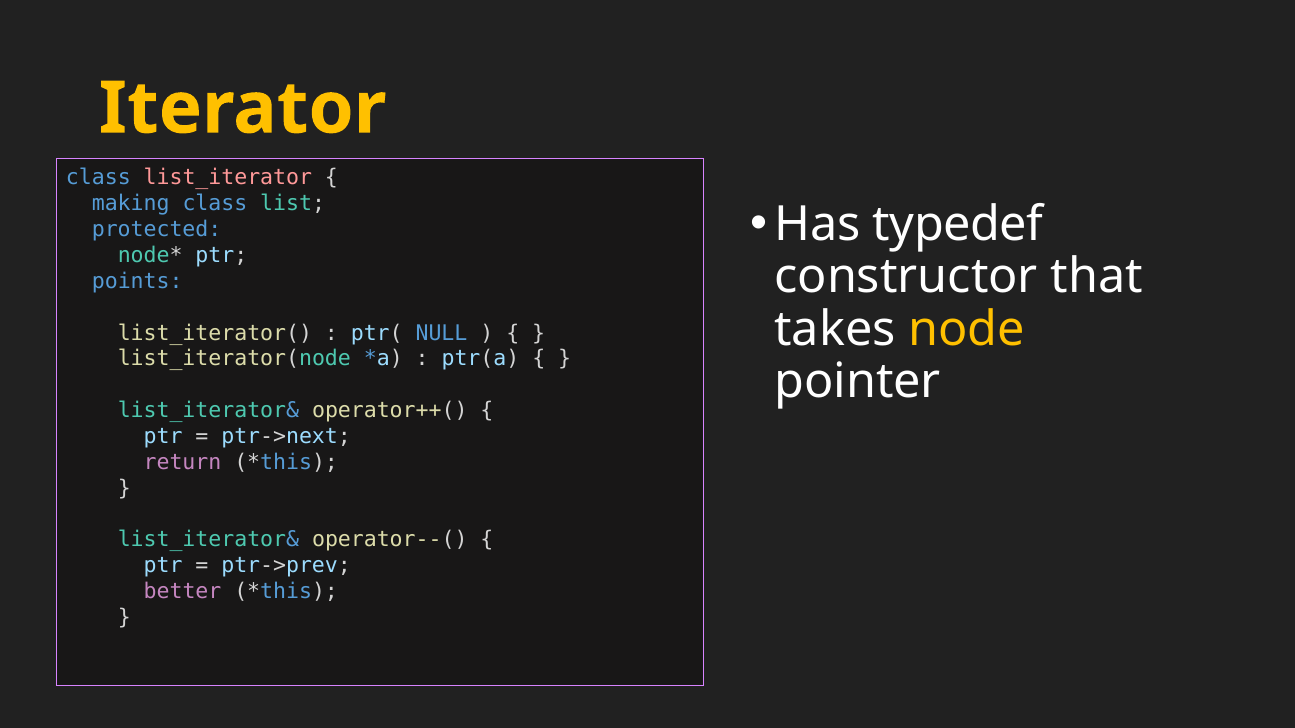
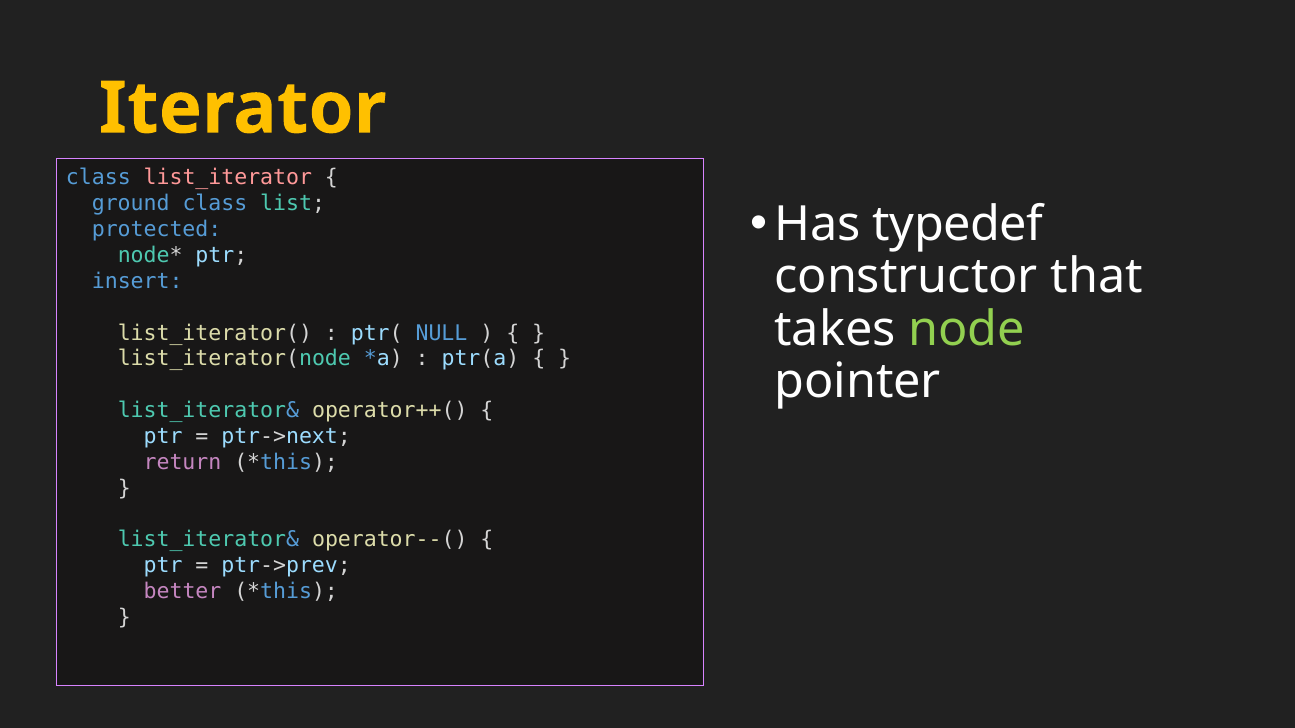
making: making -> ground
points: points -> insert
node colour: yellow -> light green
